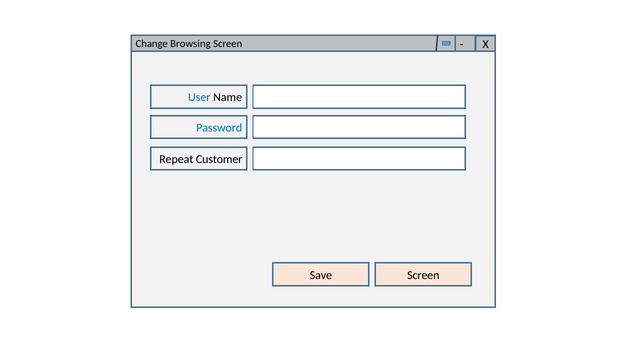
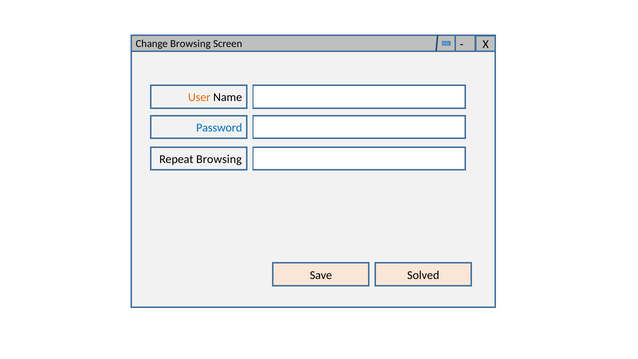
User colour: blue -> orange
Repeat Customer: Customer -> Browsing
Screen at (423, 275): Screen -> Solved
